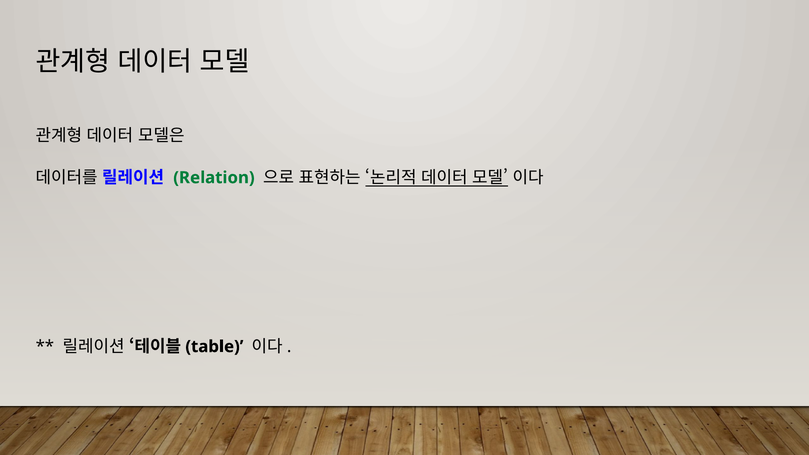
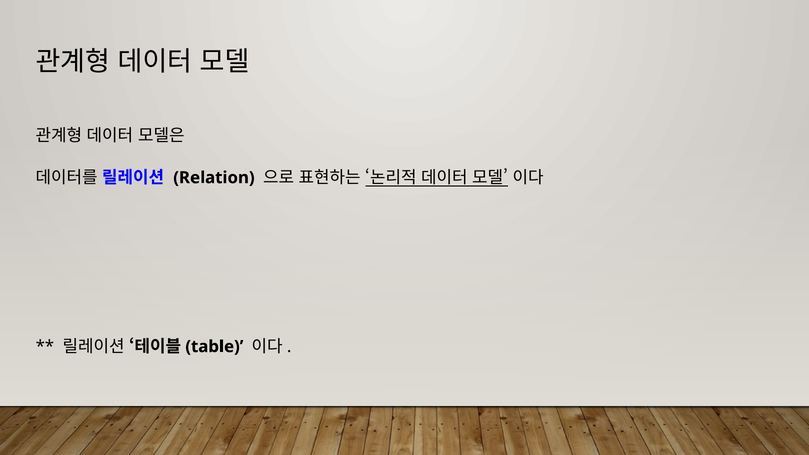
Relation colour: green -> black
